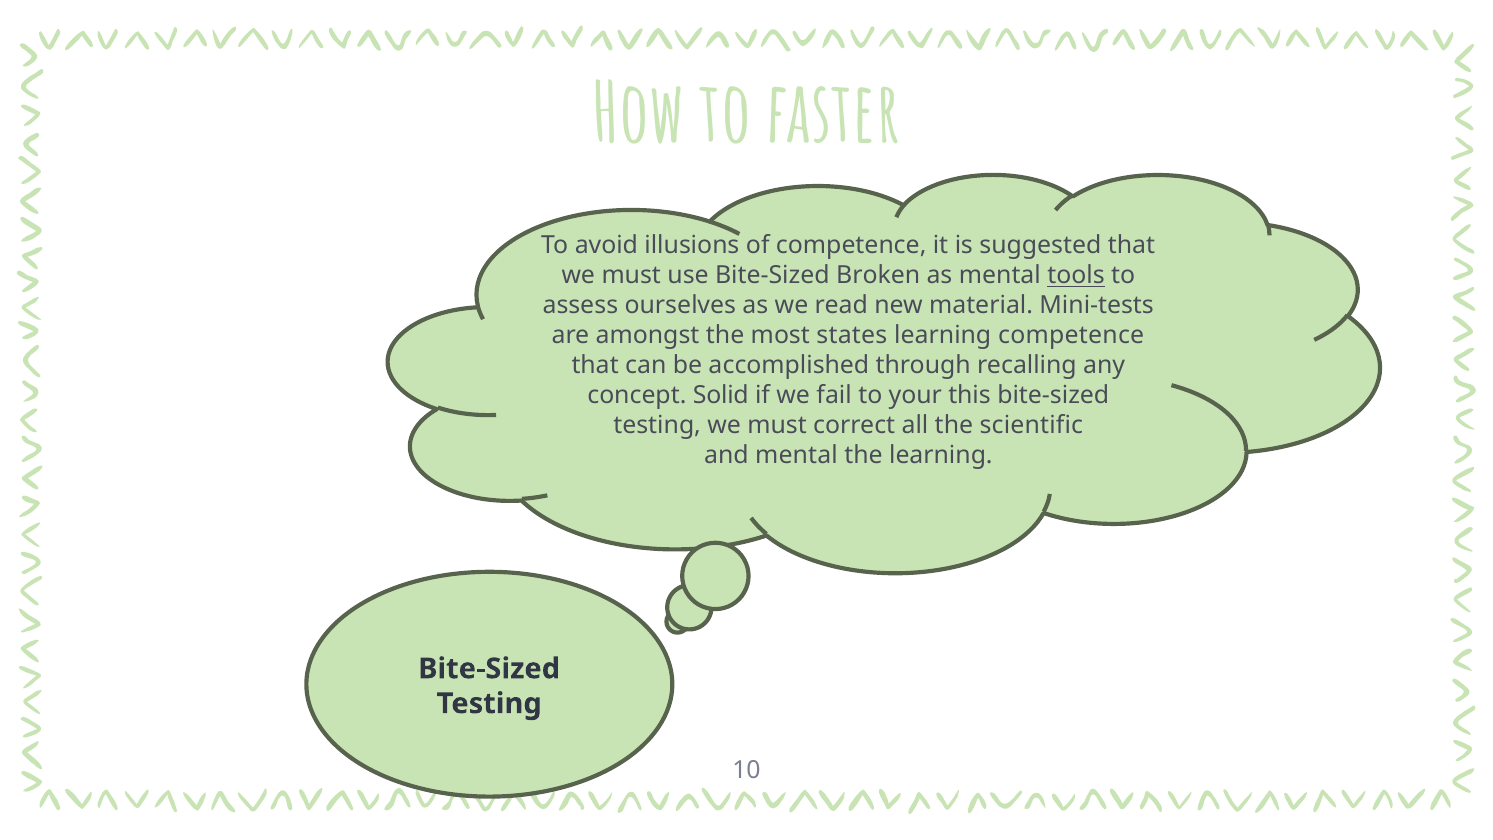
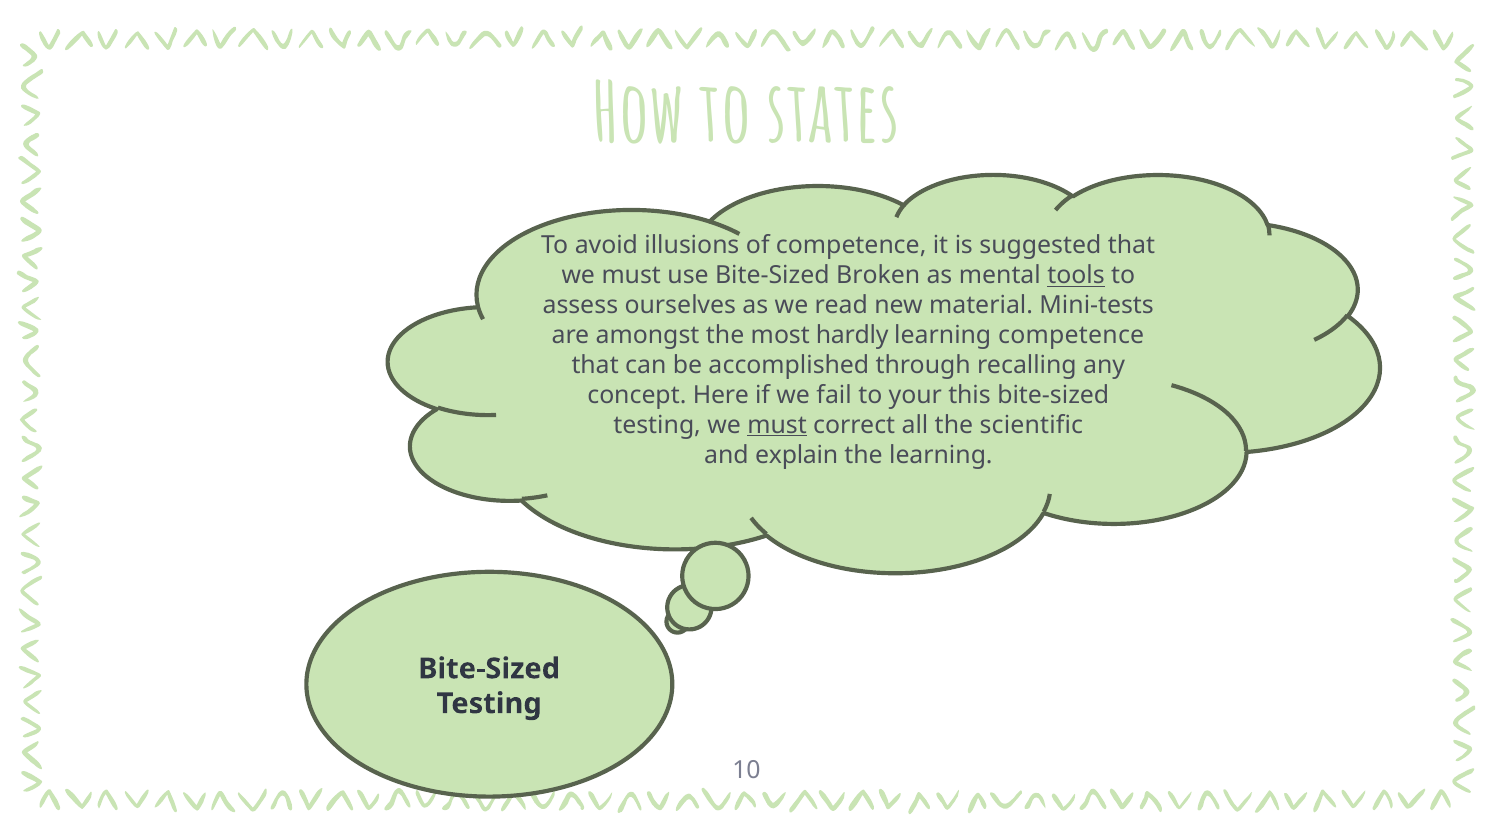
faster: faster -> states
states: states -> hardly
Solid: Solid -> Here
must at (777, 425) underline: none -> present
and mental: mental -> explain
